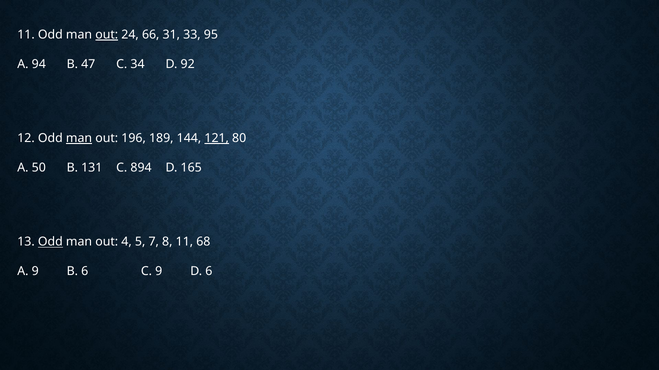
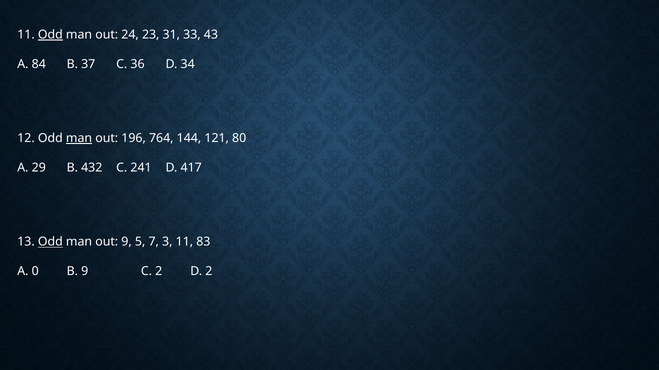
Odd at (50, 35) underline: none -> present
out at (107, 35) underline: present -> none
66: 66 -> 23
95: 95 -> 43
94: 94 -> 84
47: 47 -> 37
34: 34 -> 36
92: 92 -> 34
189: 189 -> 764
121 underline: present -> none
50: 50 -> 29
131: 131 -> 432
894: 894 -> 241
165: 165 -> 417
out 4: 4 -> 9
8: 8 -> 3
68: 68 -> 83
A 9: 9 -> 0
B 6: 6 -> 9
C 9: 9 -> 2
D 6: 6 -> 2
